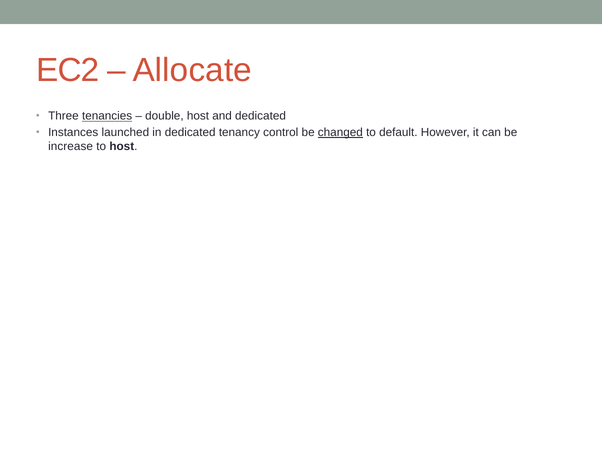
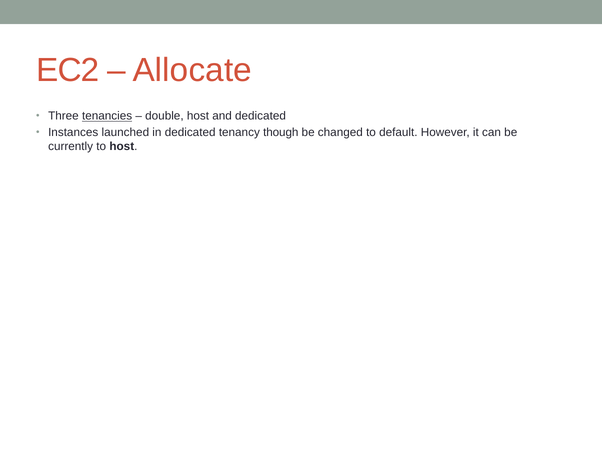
control: control -> though
changed underline: present -> none
increase: increase -> currently
